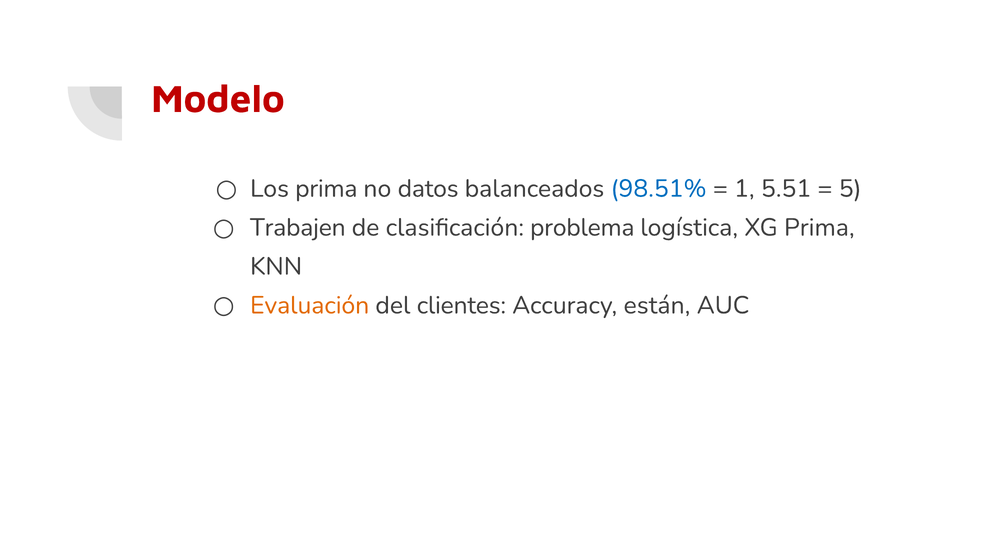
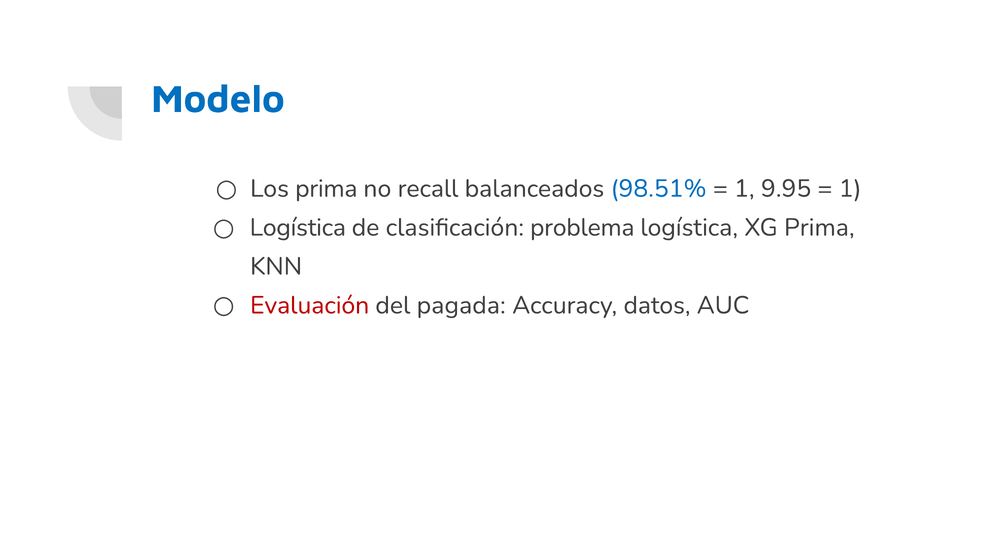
Modelo colour: red -> blue
datos: datos -> recall
5.51: 5.51 -> 9.95
5 at (850, 189): 5 -> 1
Trabajen at (298, 227): Trabajen -> Logística
Evaluación colour: orange -> red
clientes: clientes -> pagada
están: están -> datos
